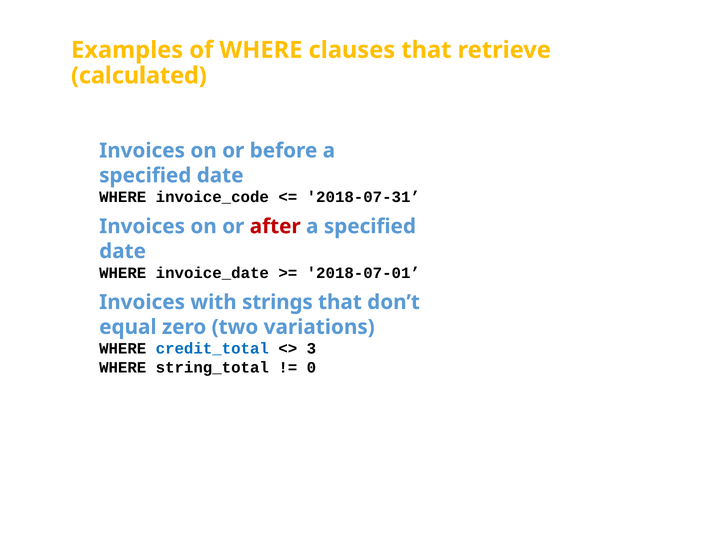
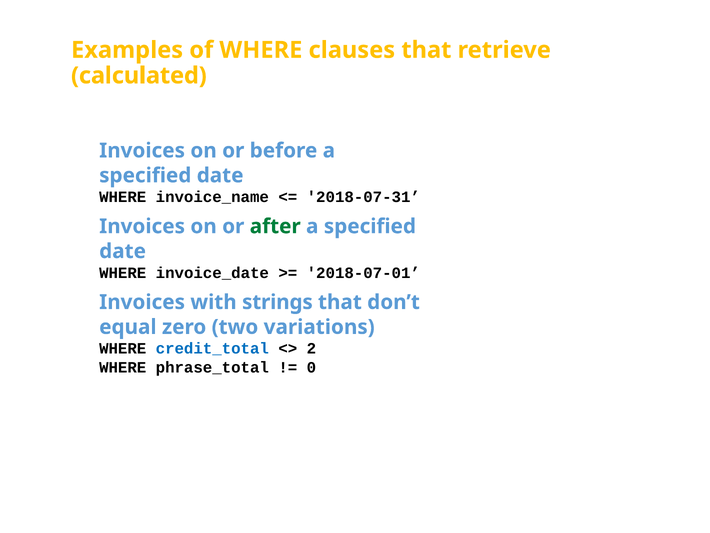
invoice_code: invoice_code -> invoice_name
after colour: red -> green
3: 3 -> 2
string_total: string_total -> phrase_total
